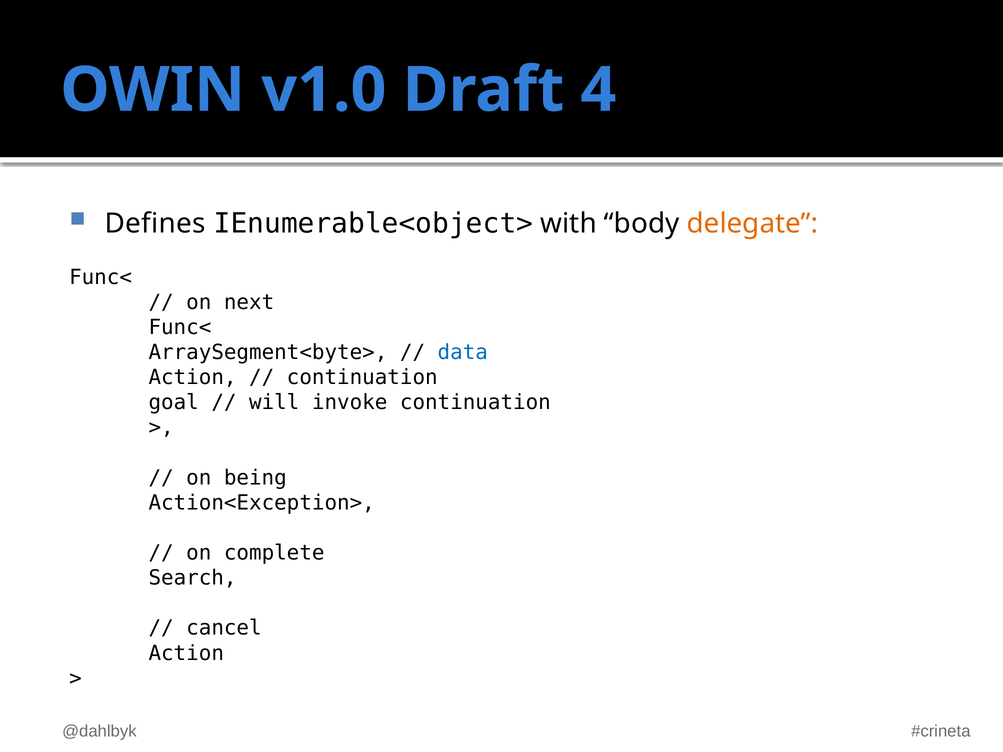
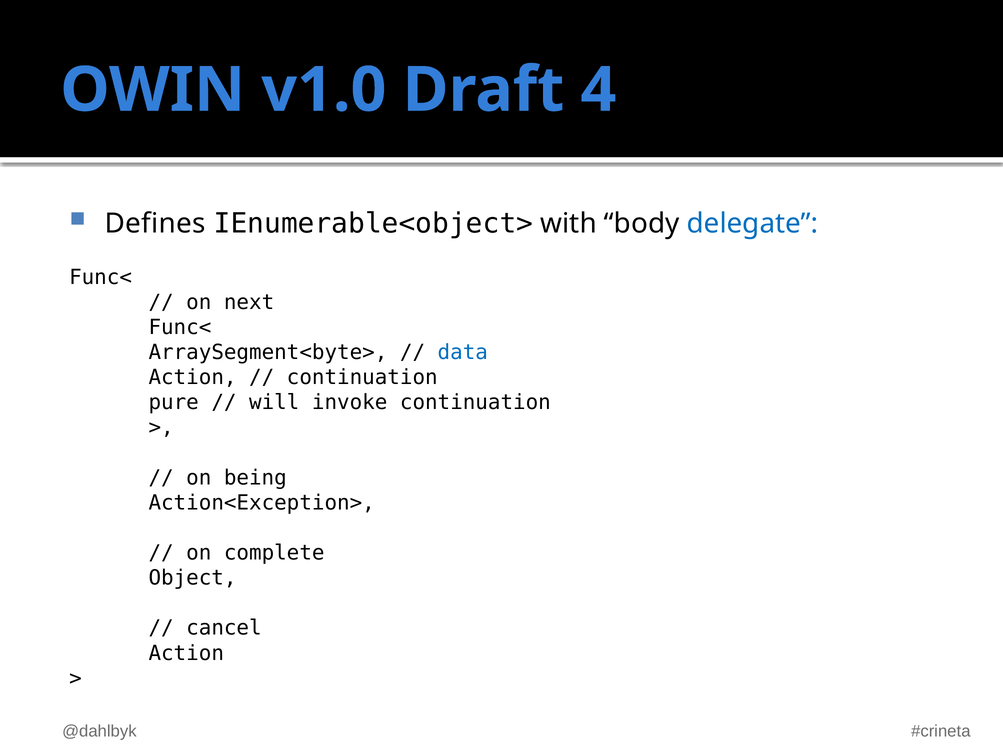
delegate colour: orange -> blue
goal: goal -> pure
Search: Search -> Object
